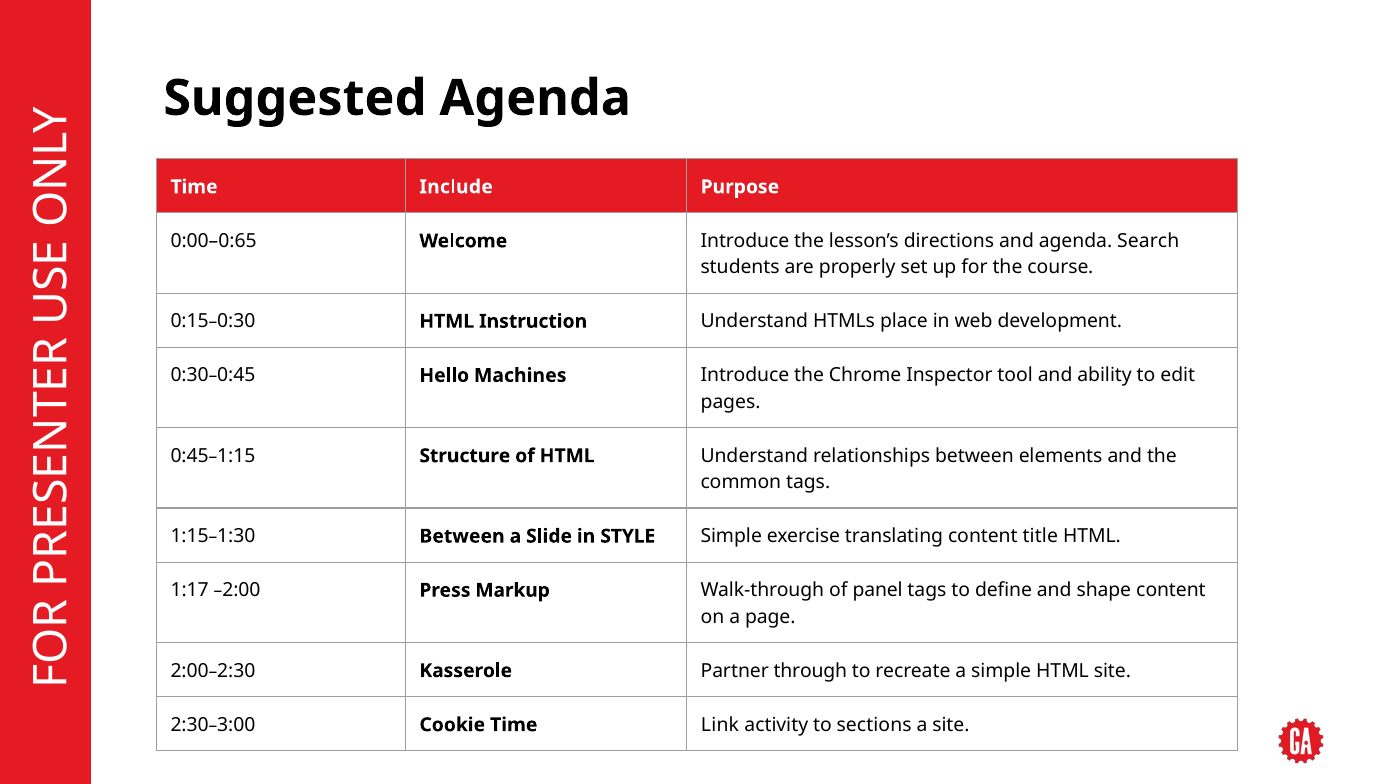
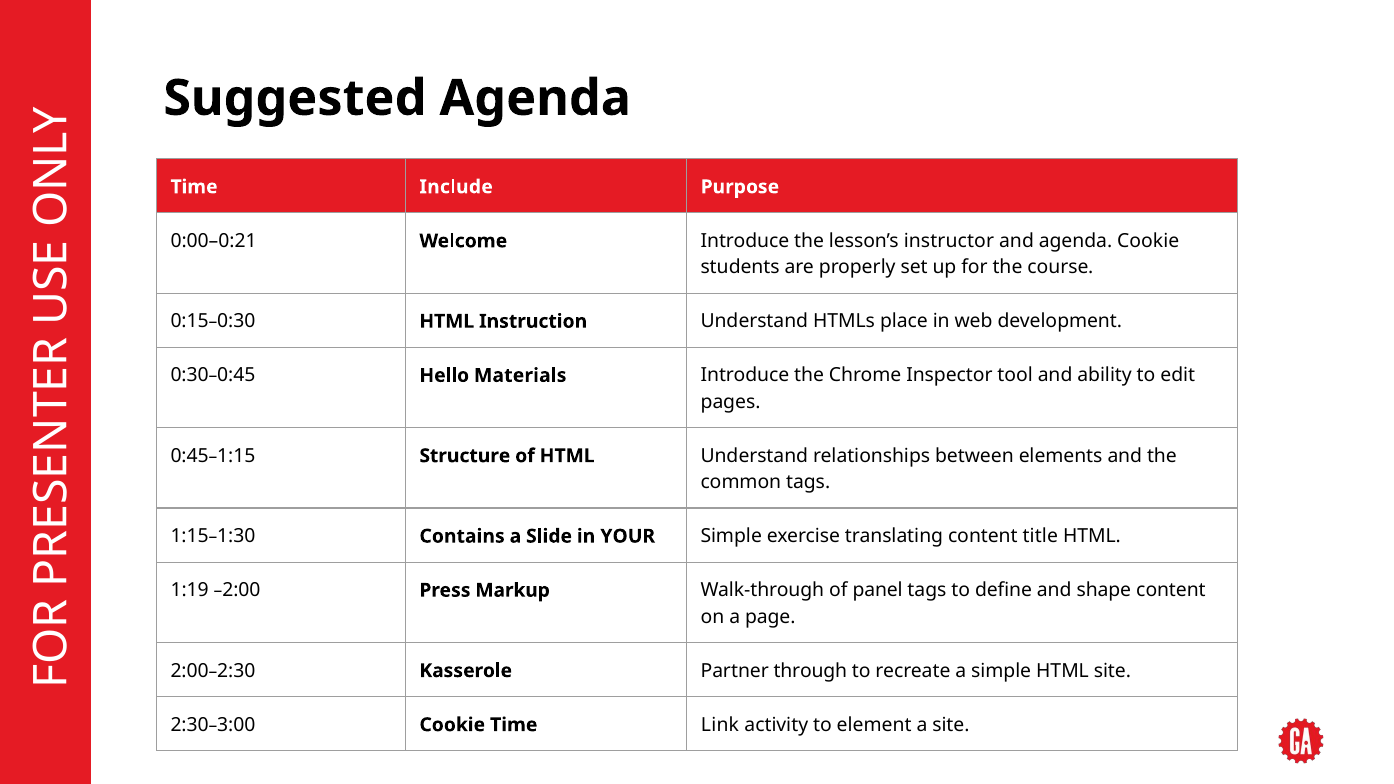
0:00–0:65: 0:00–0:65 -> 0:00–0:21
directions: directions -> instructor
agenda Search: Search -> Cookie
Machines: Machines -> Materials
1:15–1:30 Between: Between -> Contains
STYLE: STYLE -> YOUR
1:17: 1:17 -> 1:19
sections: sections -> element
